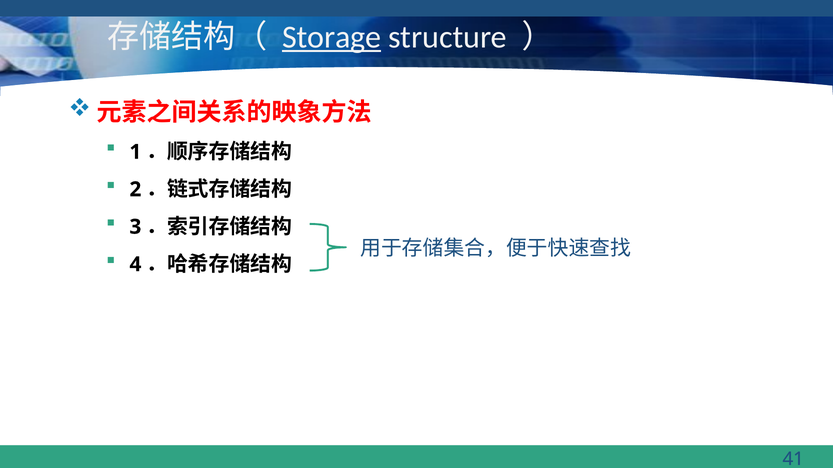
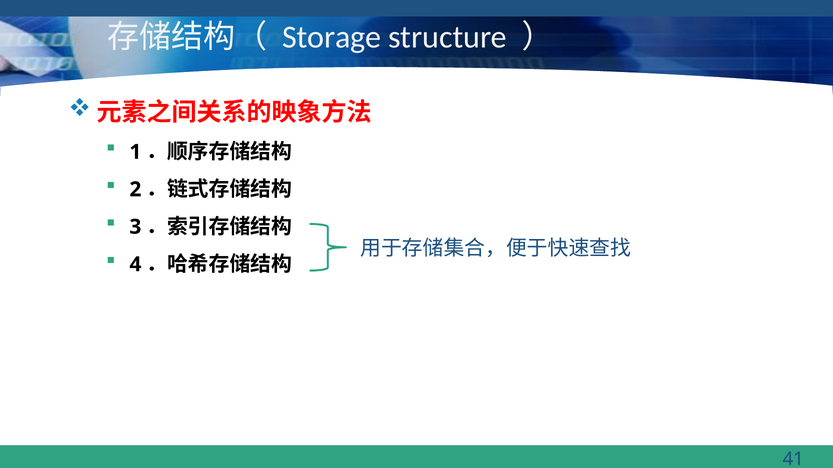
Storage underline: present -> none
